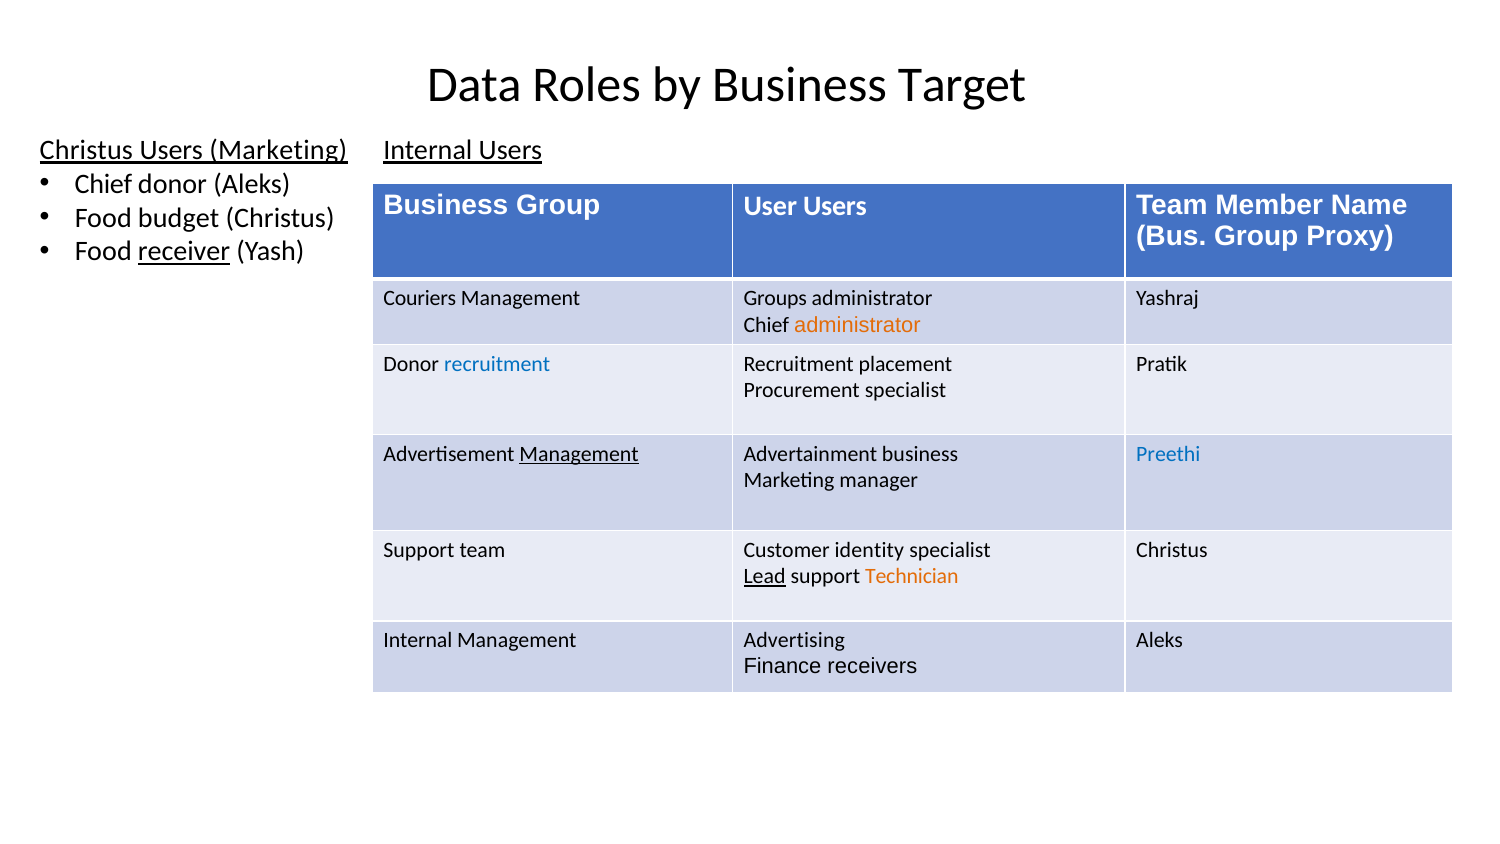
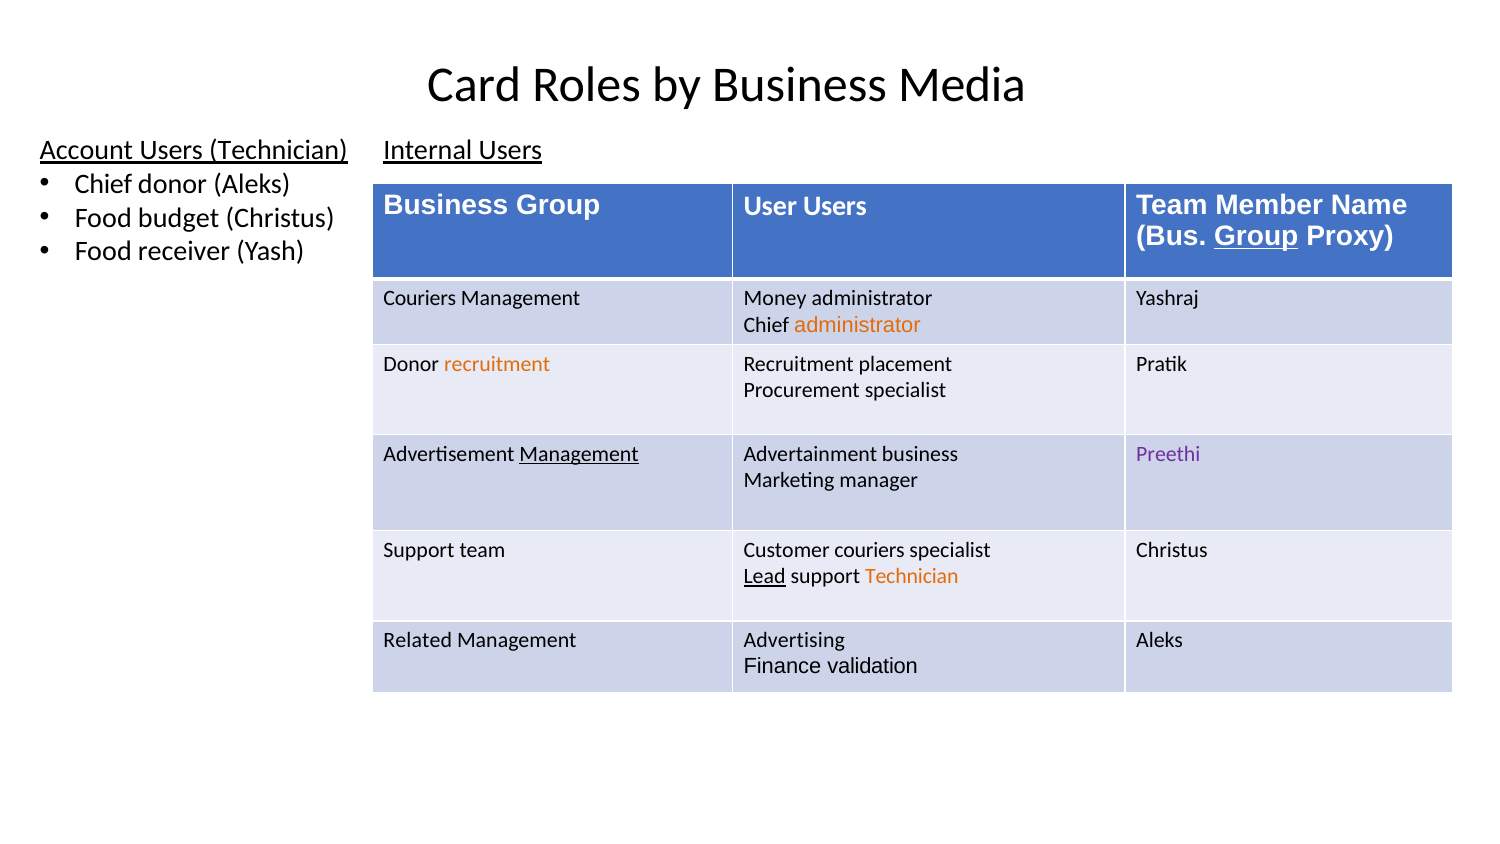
Data: Data -> Card
Target: Target -> Media
Christus at (86, 150): Christus -> Account
Users Marketing: Marketing -> Technician
Group at (1256, 236) underline: none -> present
receiver underline: present -> none
Groups: Groups -> Money
recruitment at (497, 364) colour: blue -> orange
Preethi colour: blue -> purple
Customer identity: identity -> couriers
Internal at (418, 640): Internal -> Related
receivers: receivers -> validation
